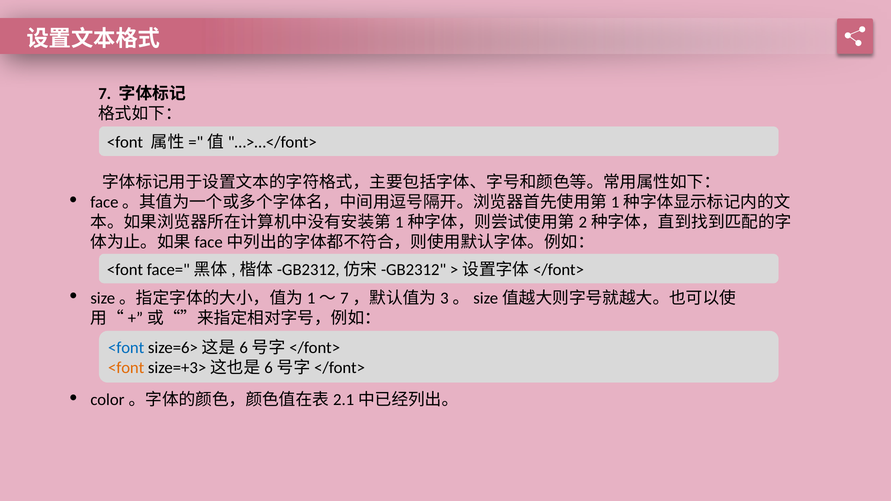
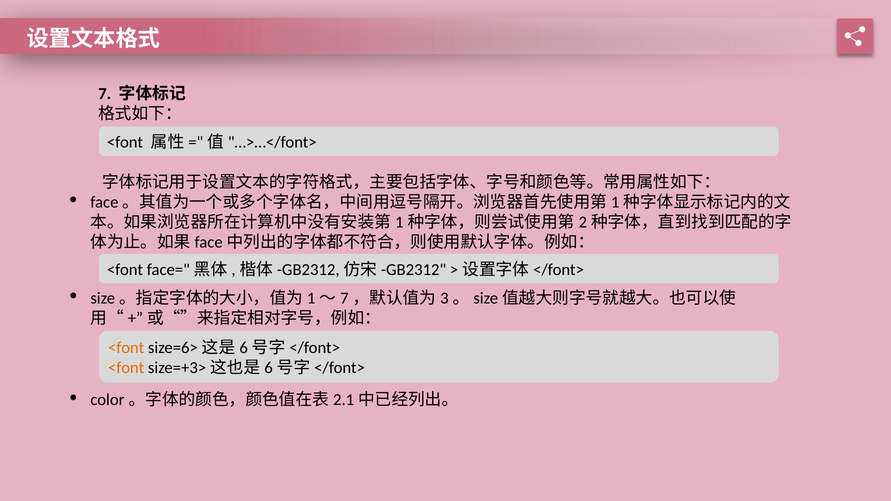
<font at (126, 348) colour: blue -> orange
